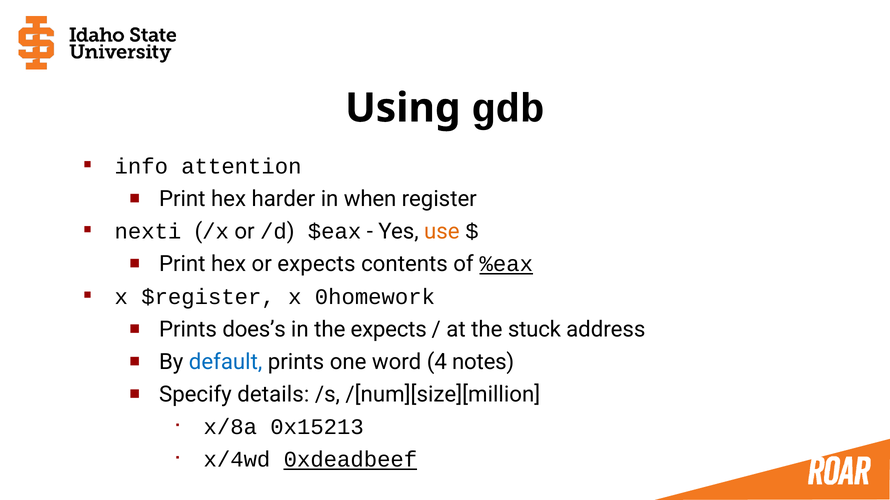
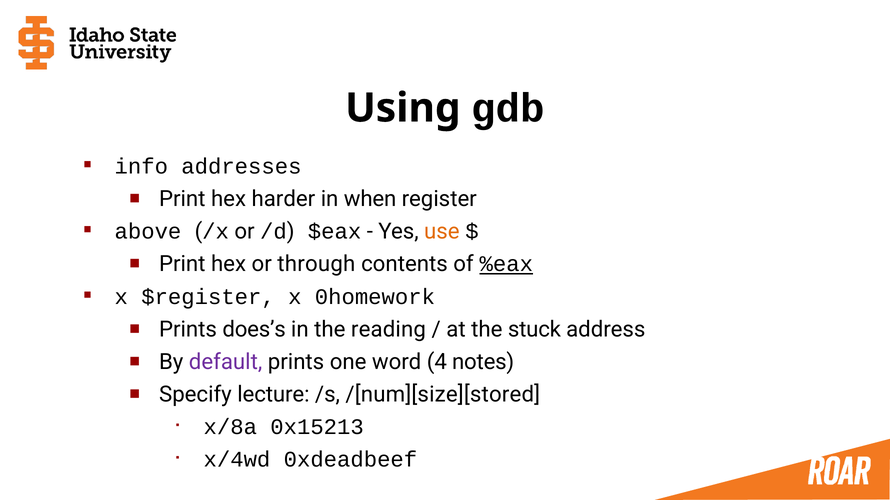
attention: attention -> addresses
nexti: nexti -> above
or expects: expects -> through
the expects: expects -> reading
default colour: blue -> purple
details: details -> lecture
/[num][size][million: /[num][size][million -> /[num][size][stored
0xdeadbeef underline: present -> none
